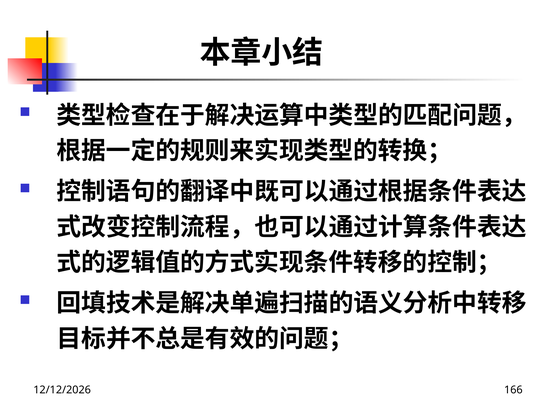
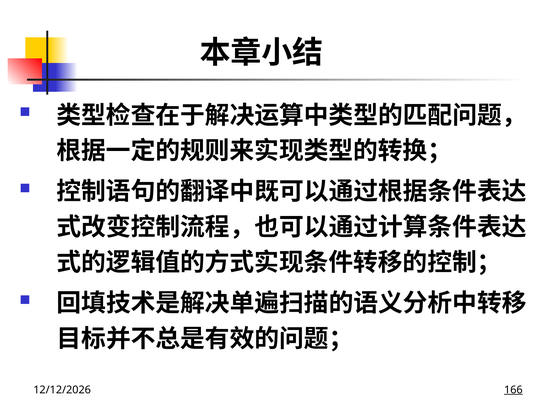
166 underline: none -> present
